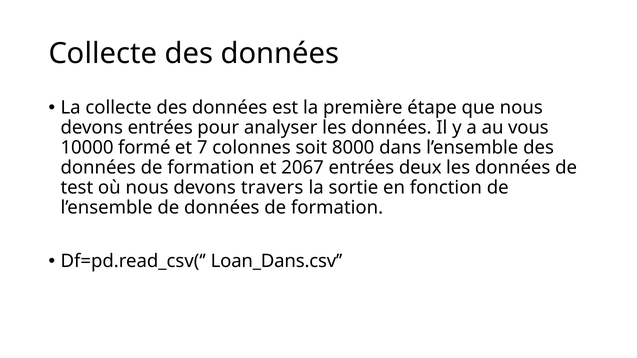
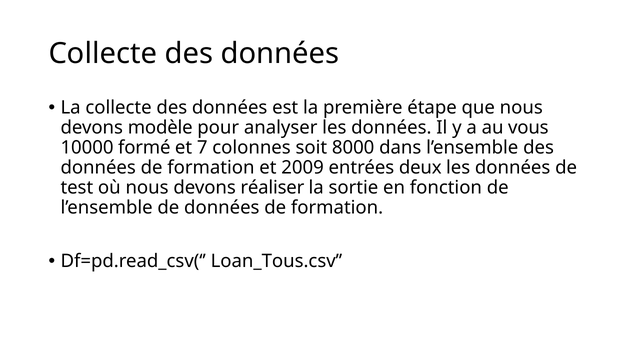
devons entrées: entrées -> modèle
2067: 2067 -> 2009
travers: travers -> réaliser
Loan_Dans.csv: Loan_Dans.csv -> Loan_Tous.csv
